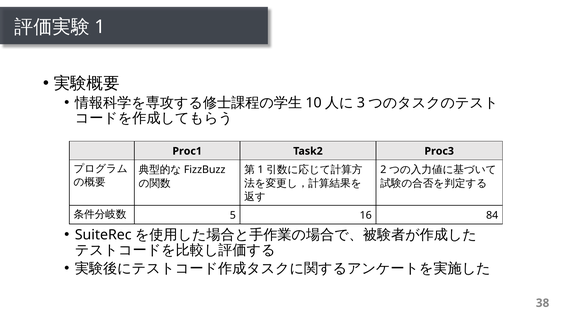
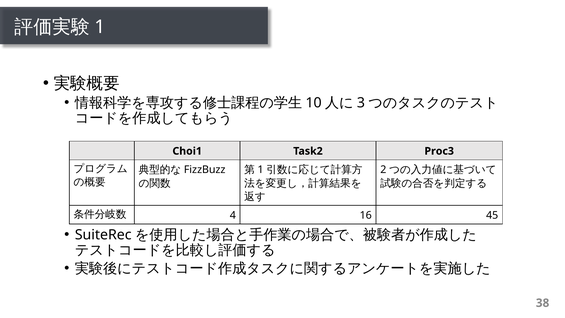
Proc1: Proc1 -> Choi1
5: 5 -> 4
84: 84 -> 45
